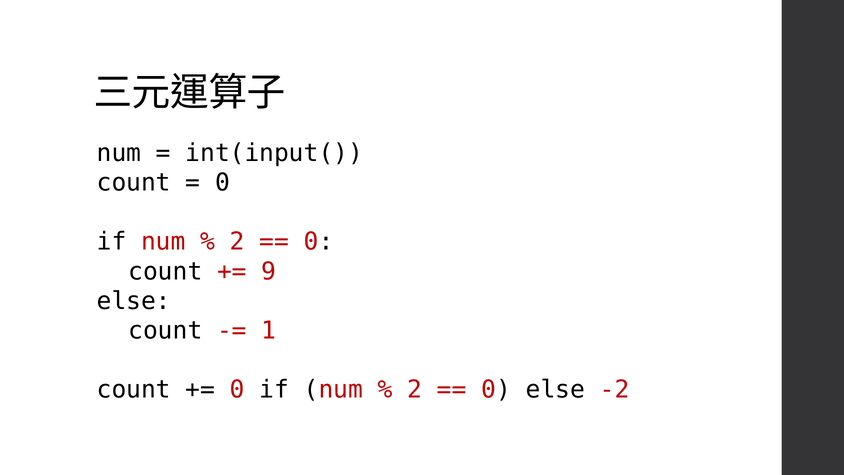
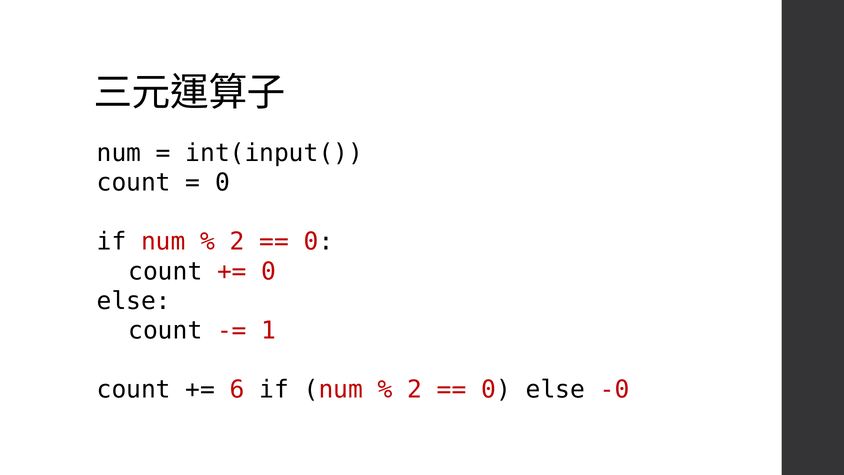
9 at (269, 271): 9 -> 0
0 at (237, 389): 0 -> 6
-2: -2 -> -0
